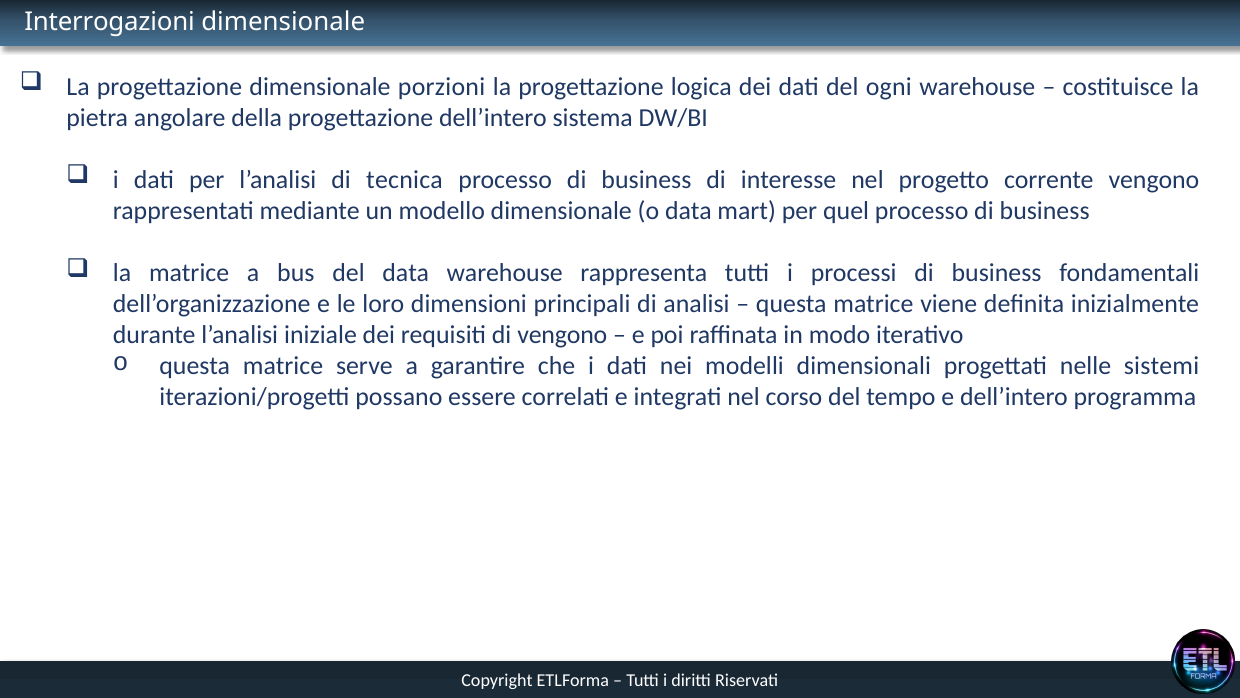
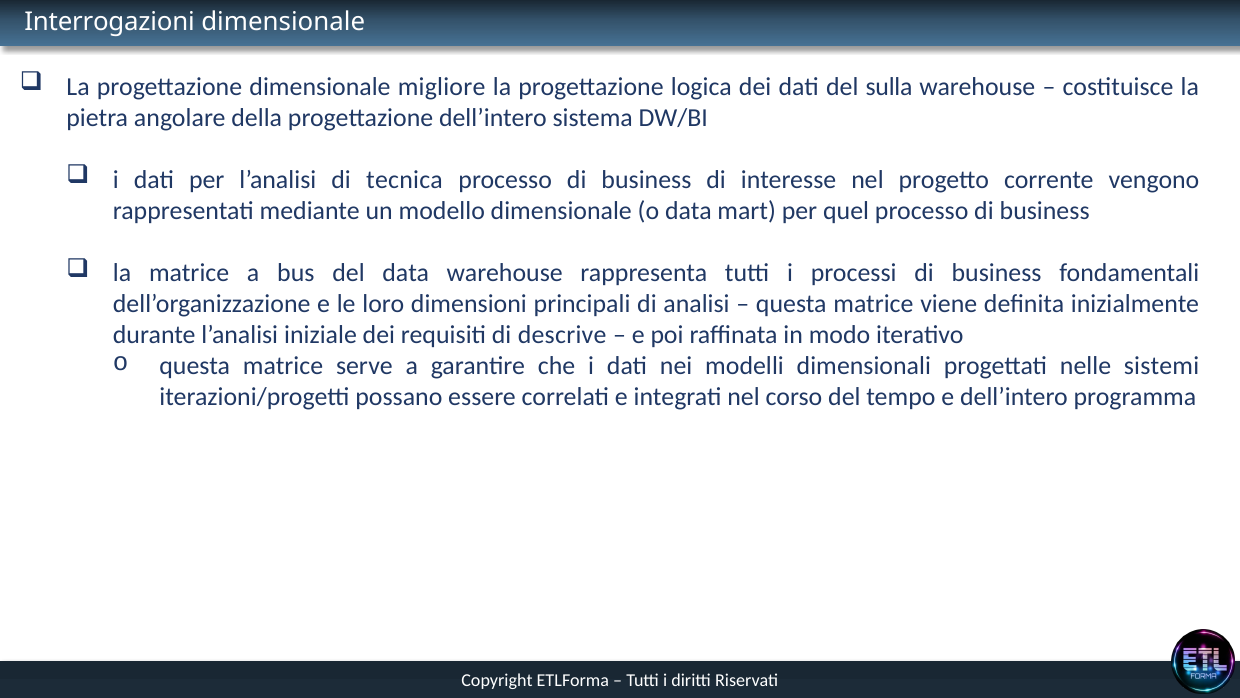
porzioni: porzioni -> migliore
ogni: ogni -> sulla
di vengono: vengono -> descrive
